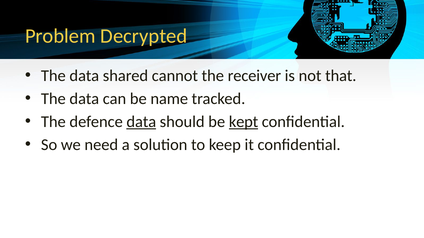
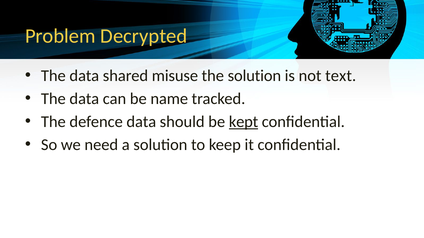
cannot: cannot -> misuse
the receiver: receiver -> solution
that: that -> text
data at (141, 122) underline: present -> none
